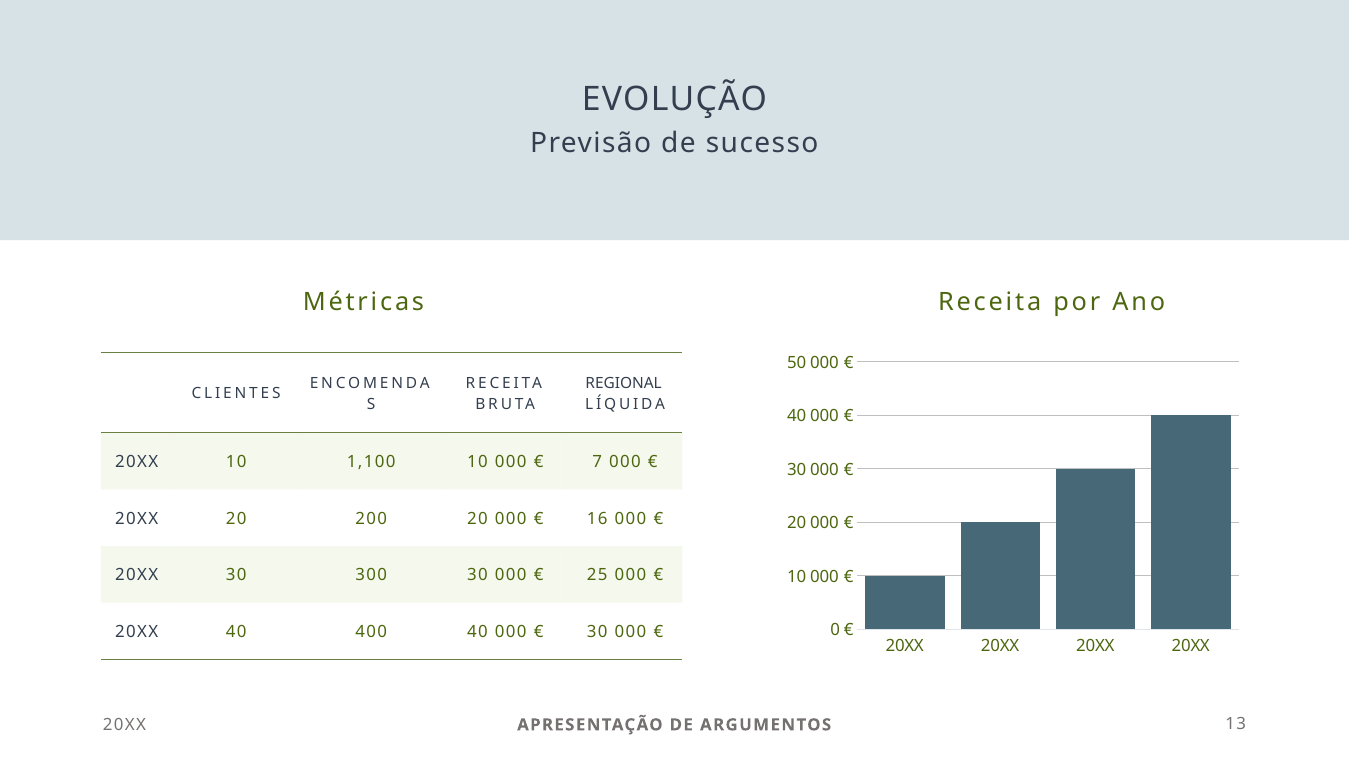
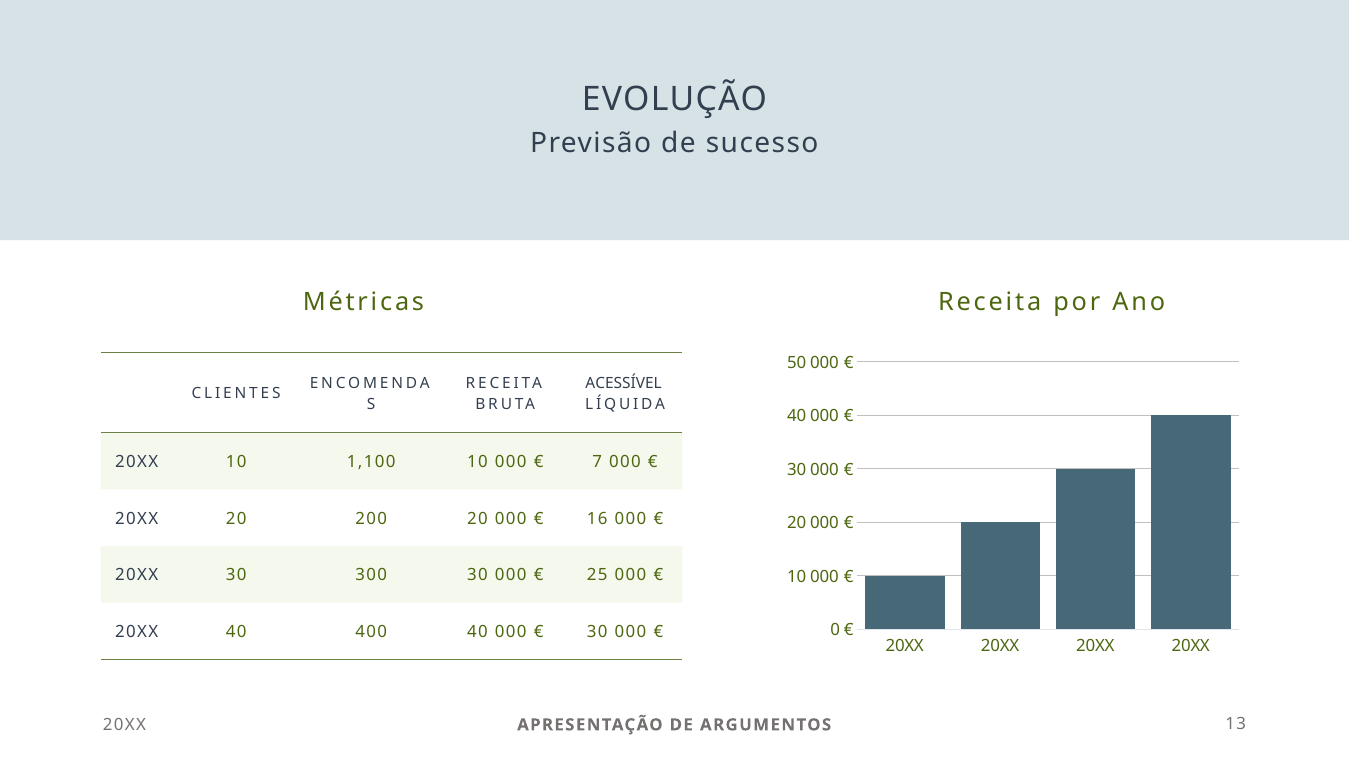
REGIONAL: REGIONAL -> ACESSÍVEL
